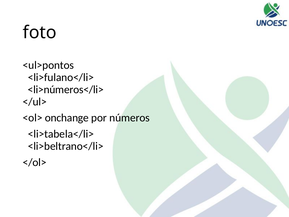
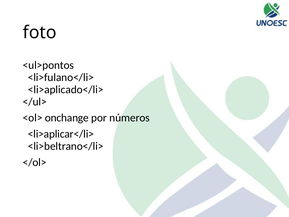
<li>números</li>: <li>números</li> -> <li>aplicado</li>
<li>tabela</li>: <li>tabela</li> -> <li>aplicar</li>
